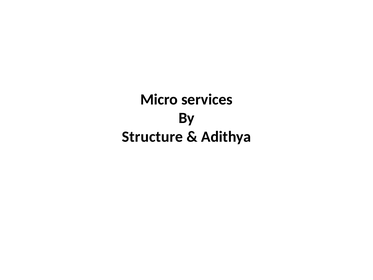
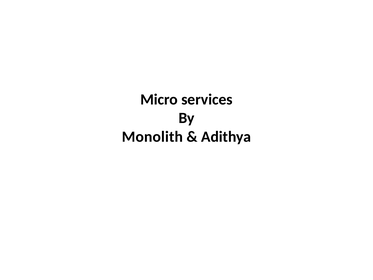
Structure: Structure -> Monolith
